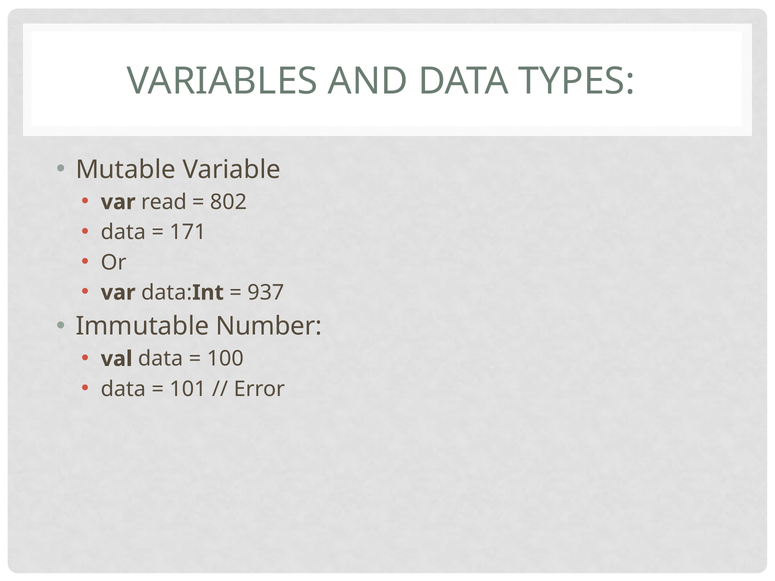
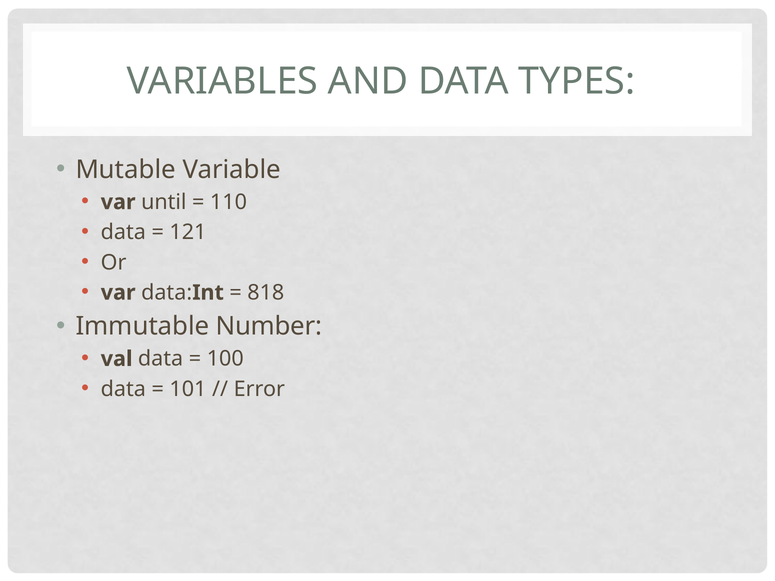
read: read -> until
802: 802 -> 110
171: 171 -> 121
937: 937 -> 818
